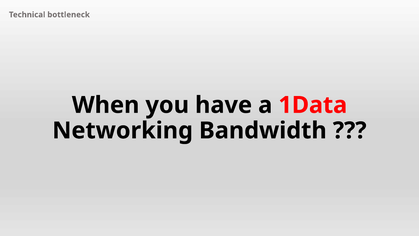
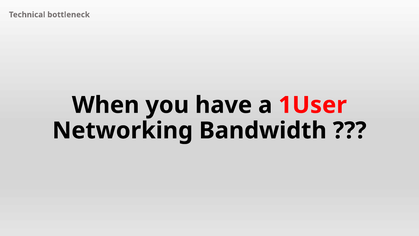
1Data: 1Data -> 1User
